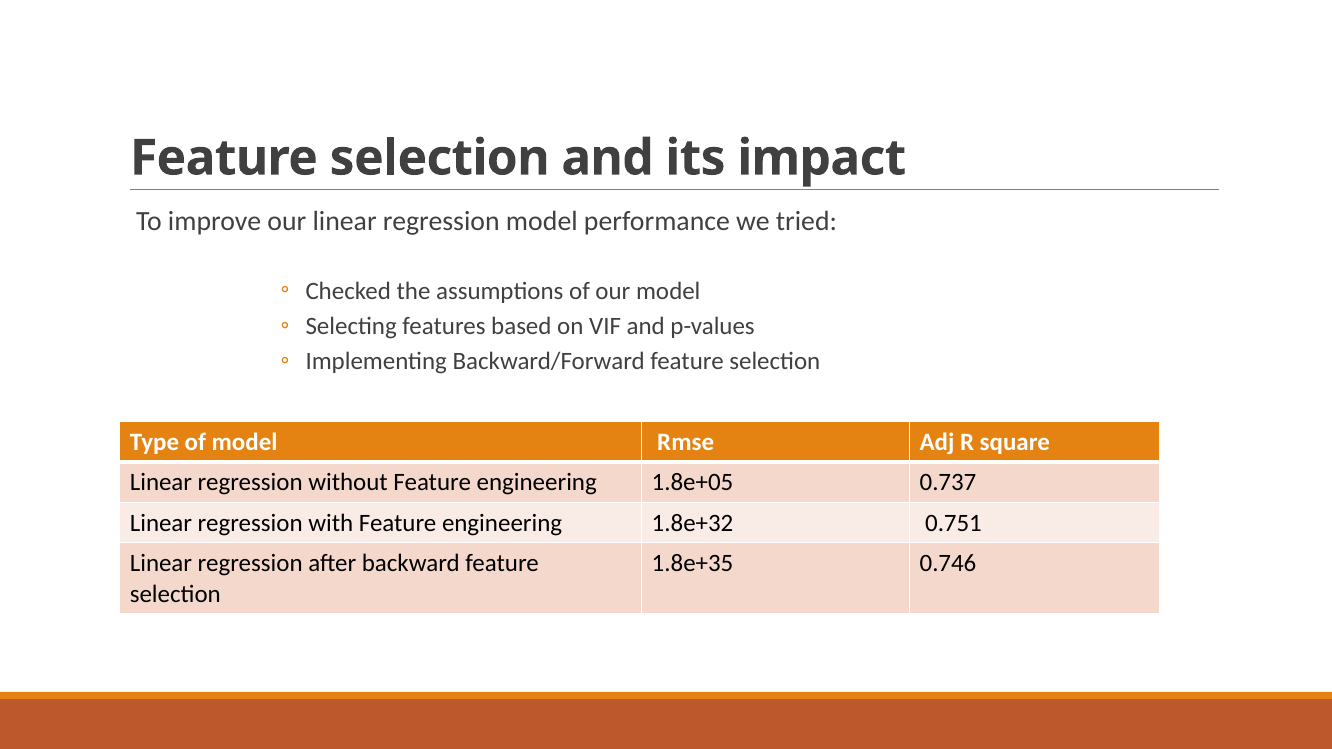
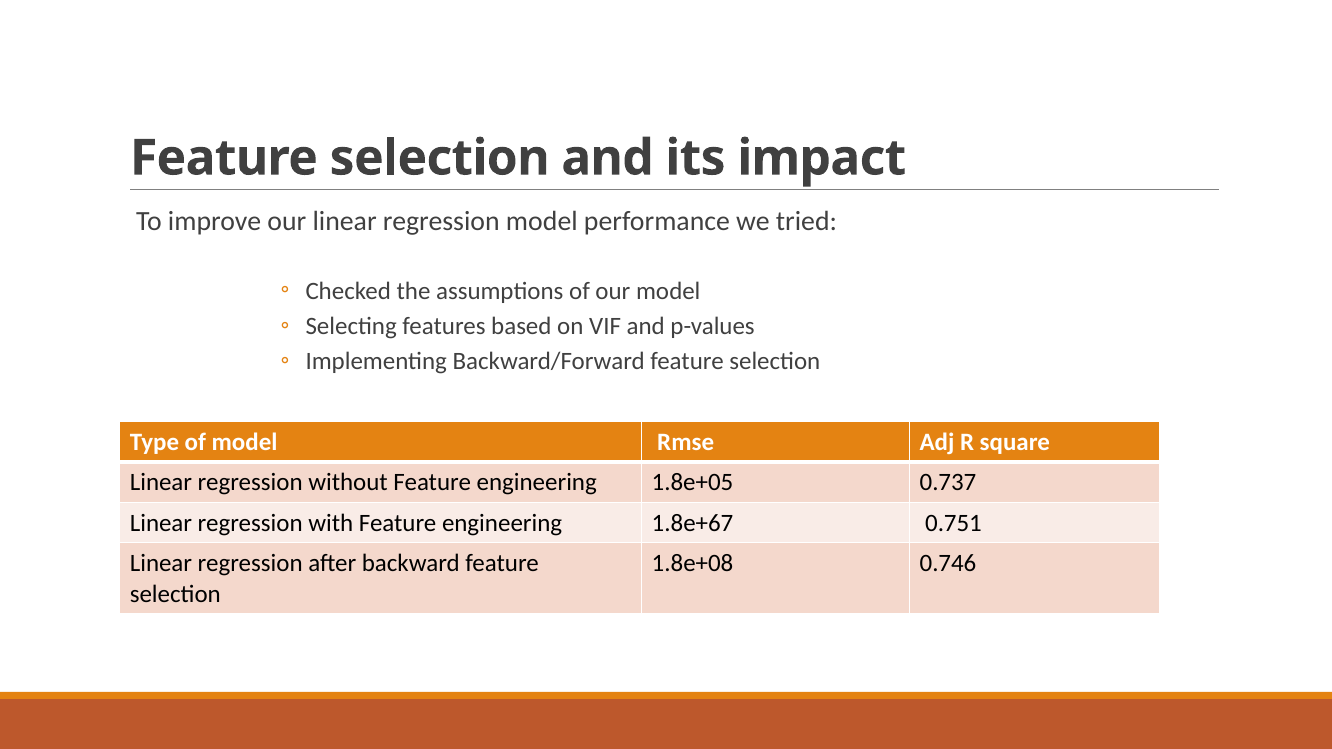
1.8e+32: 1.8e+32 -> 1.8e+67
1.8e+35: 1.8e+35 -> 1.8e+08
